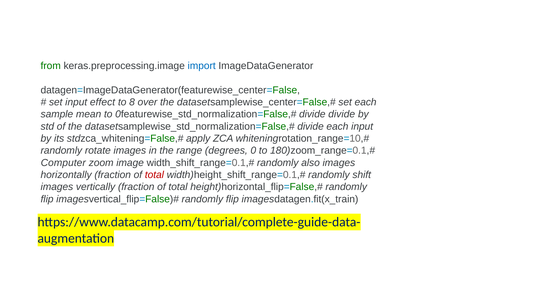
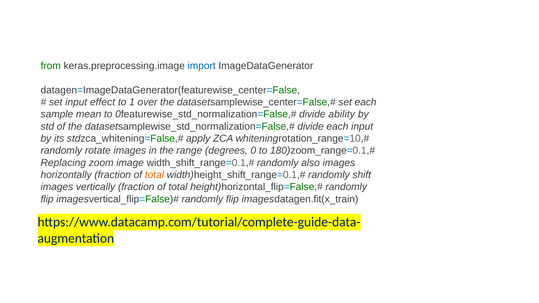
8: 8 -> 1
divide divide: divide -> ability
Computer: Computer -> Replacing
total at (154, 175) colour: red -> orange
